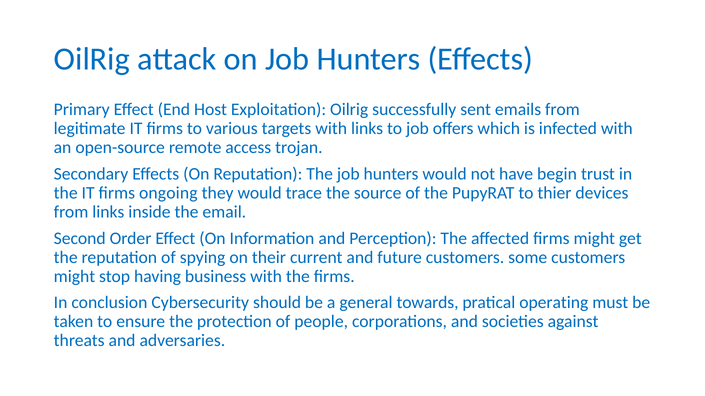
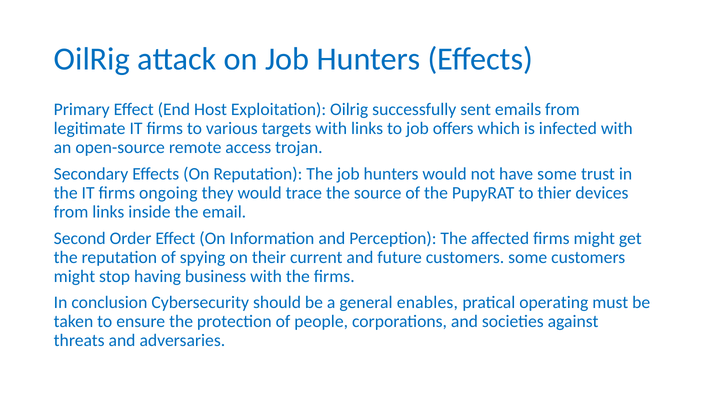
have begin: begin -> some
towards: towards -> enables
